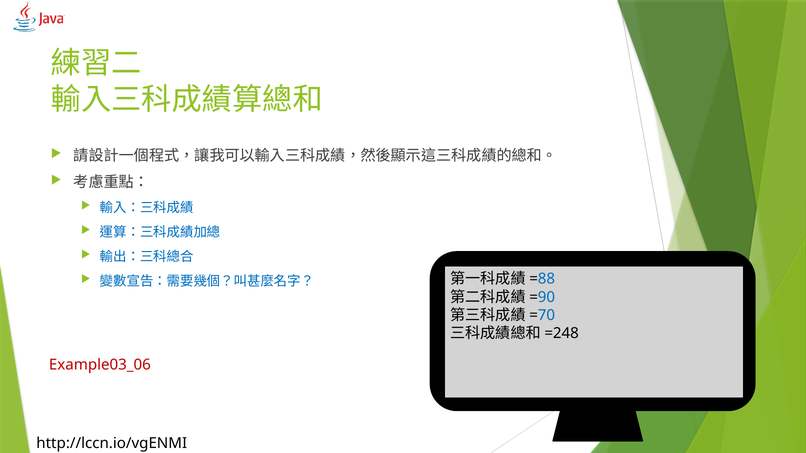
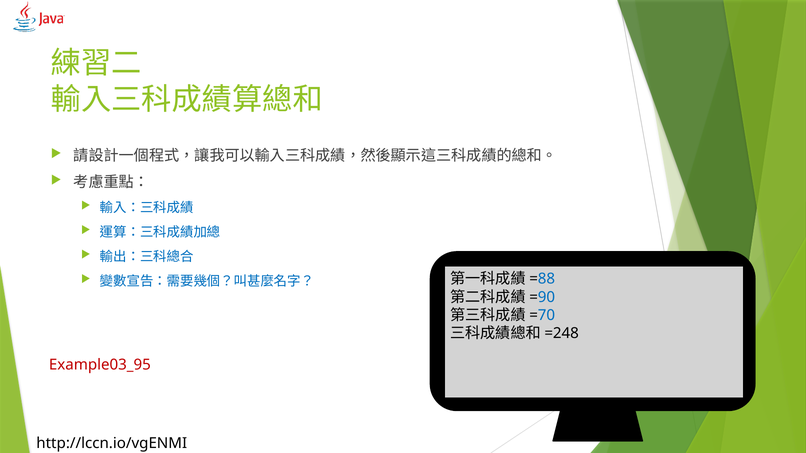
Example03_06: Example03_06 -> Example03_95
